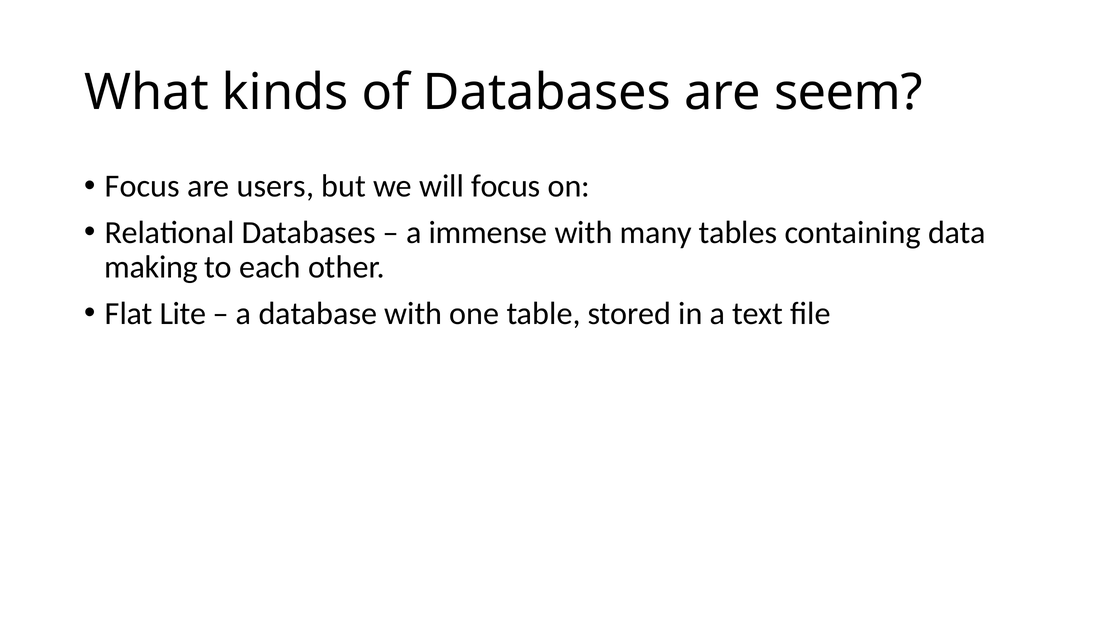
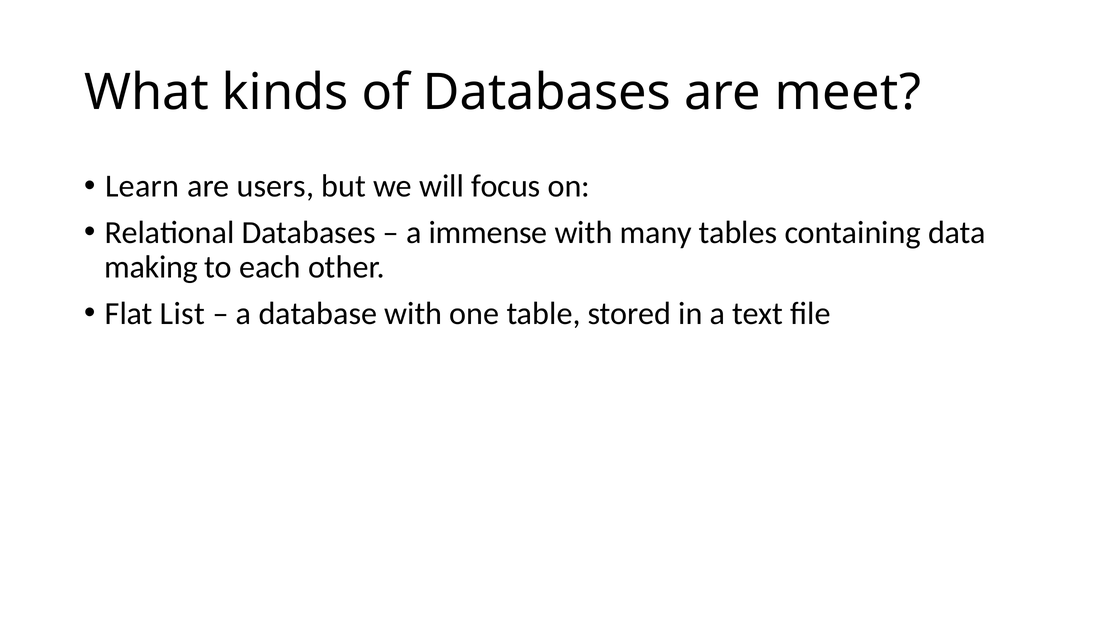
seem: seem -> meet
Focus at (142, 186): Focus -> Learn
Lite: Lite -> List
